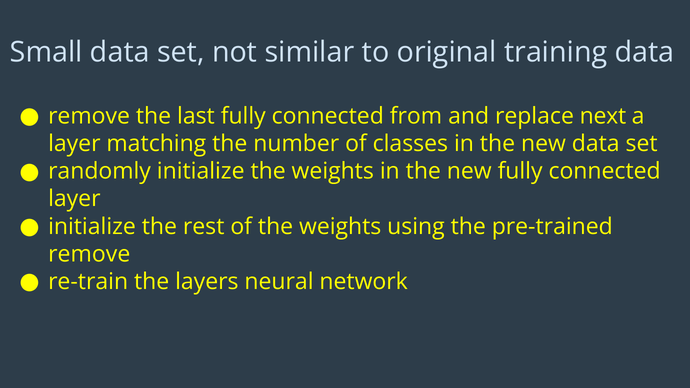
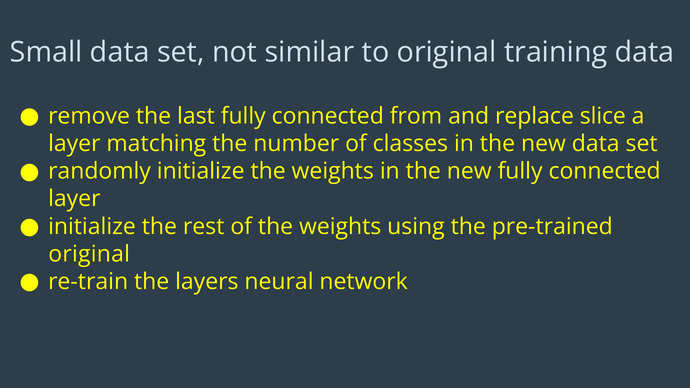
next: next -> slice
remove at (89, 254): remove -> original
